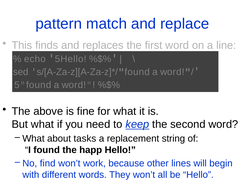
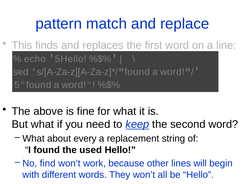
tasks: tasks -> every
happ: happ -> used
